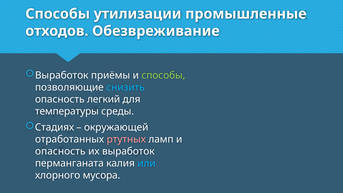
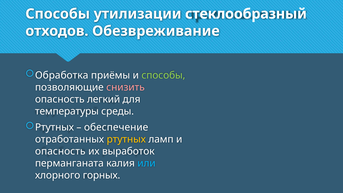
промышленные: промышленные -> стеклообразный
Выработок at (62, 75): Выработок -> Обработка
снизить colour: light blue -> pink
Стадиях at (54, 127): Стадиях -> Ртутных
окружающей: окружающей -> обеспечение
ртутных at (126, 139) colour: pink -> yellow
мусора: мусора -> горных
